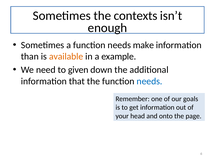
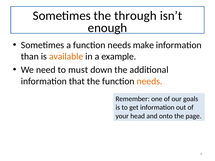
contexts: contexts -> through
given: given -> must
needs at (149, 81) colour: blue -> orange
